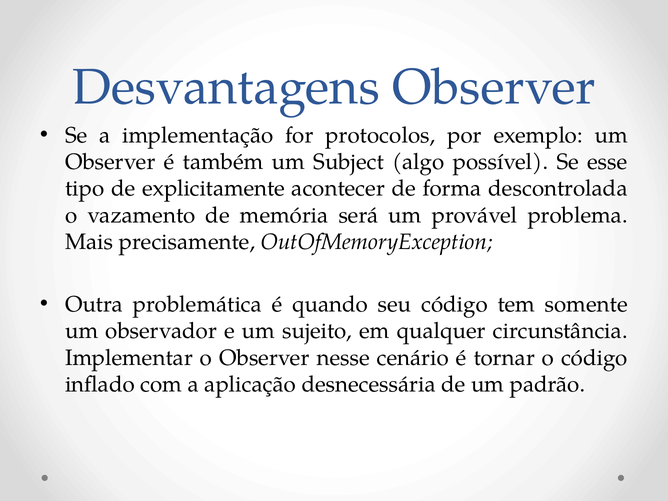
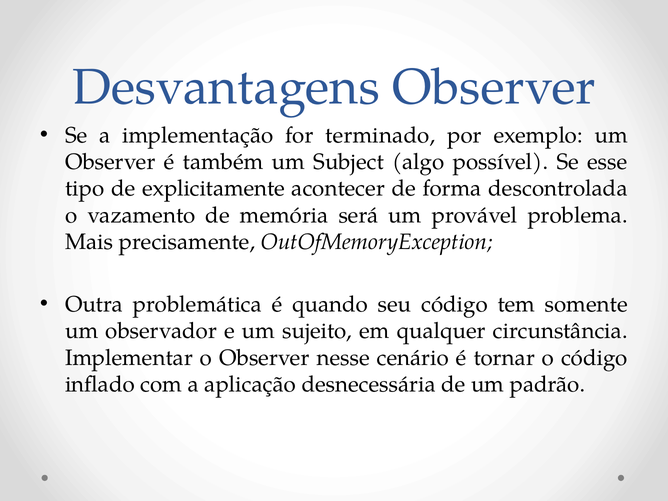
protocolos: protocolos -> terminado
